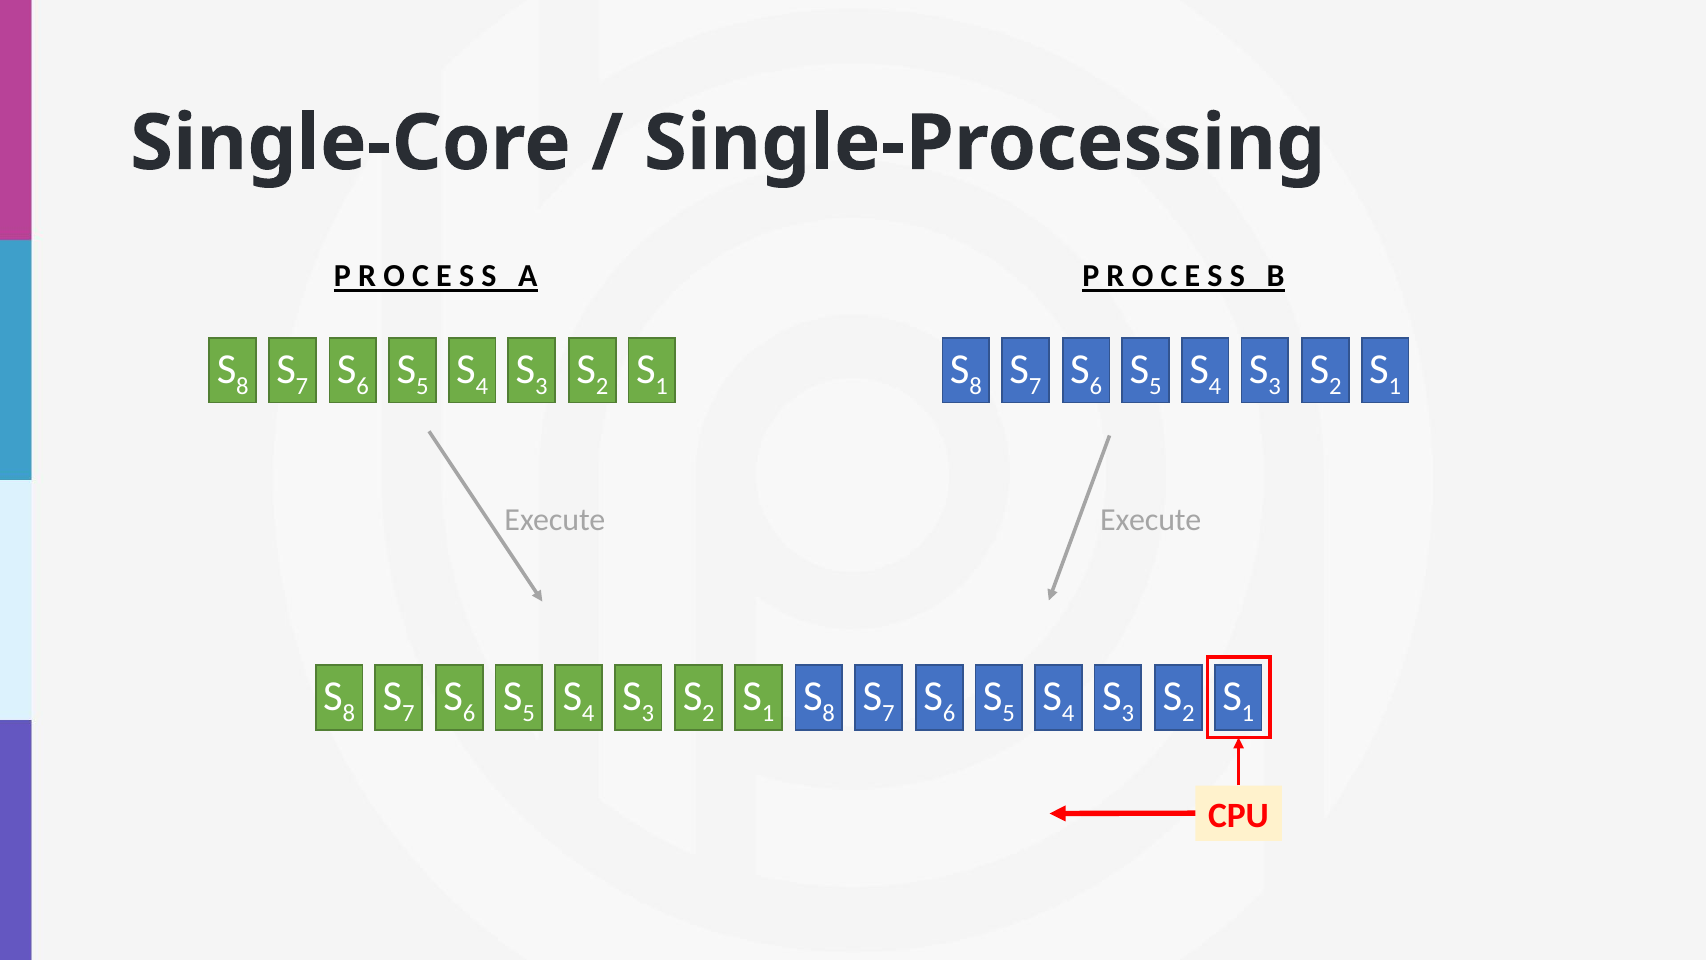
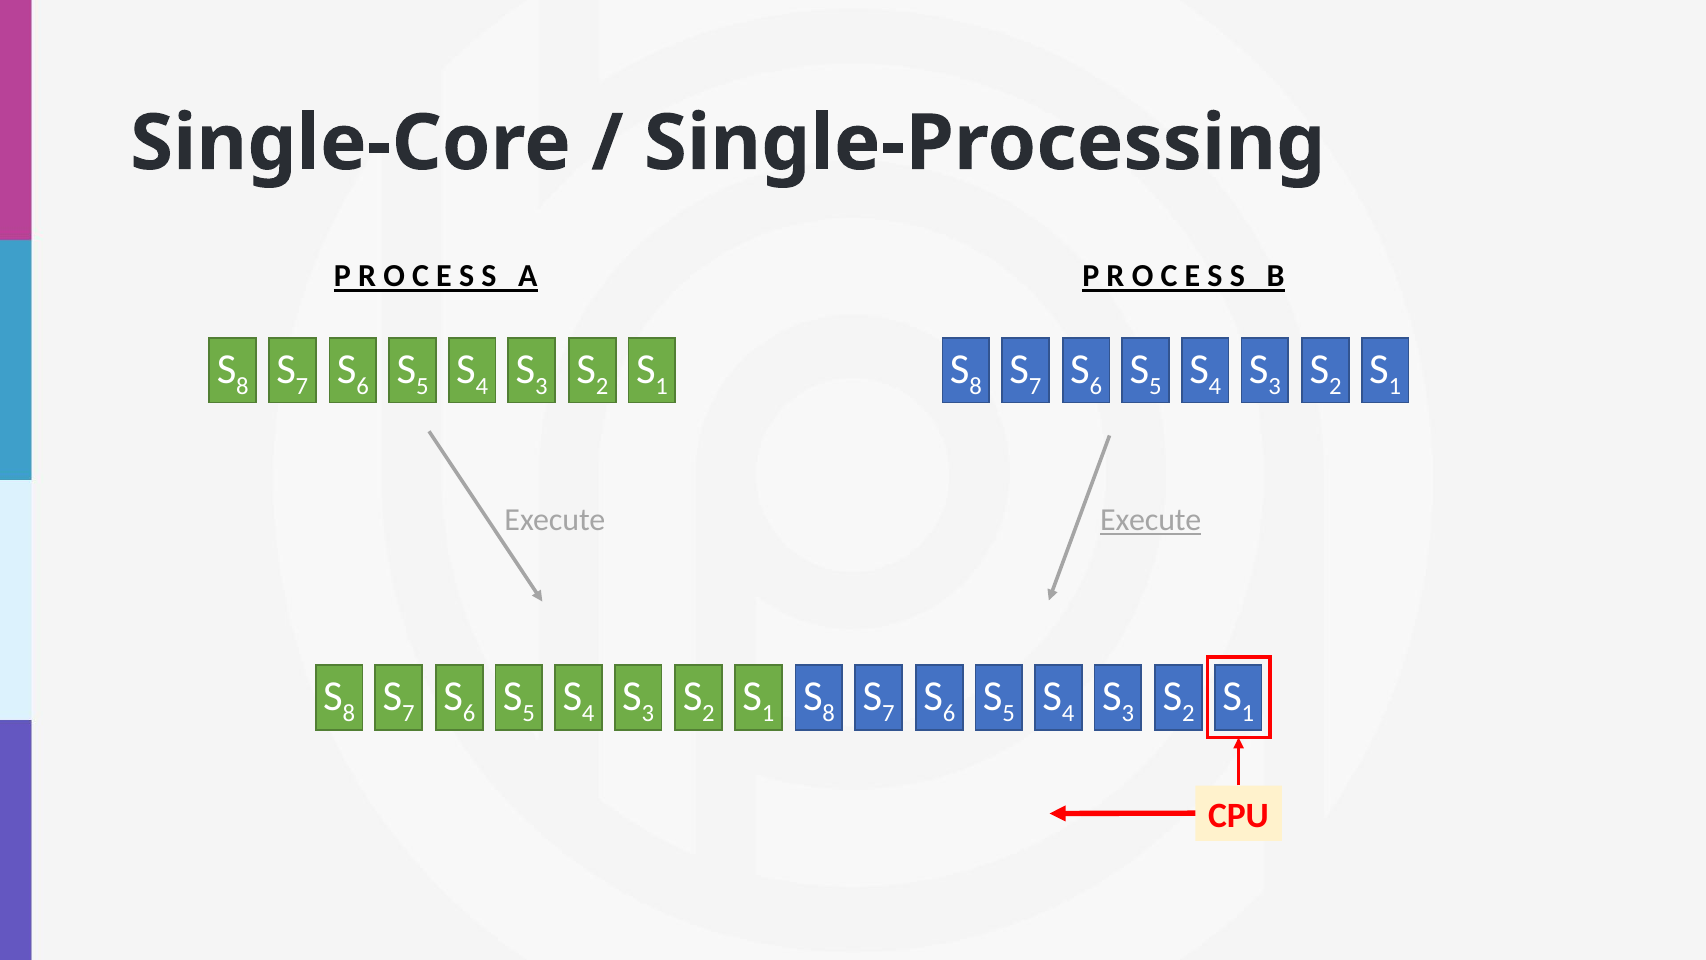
Execute at (1151, 520) underline: none -> present
